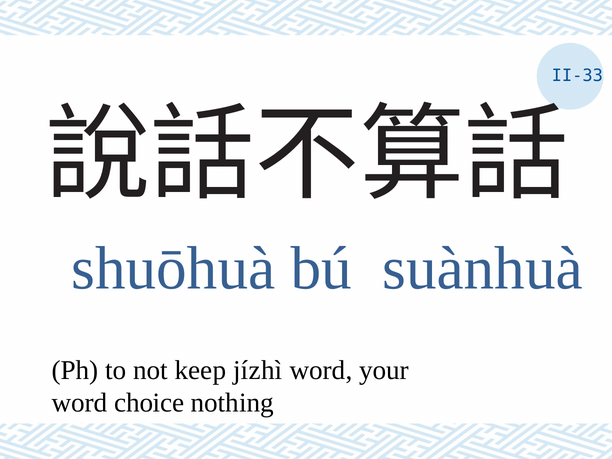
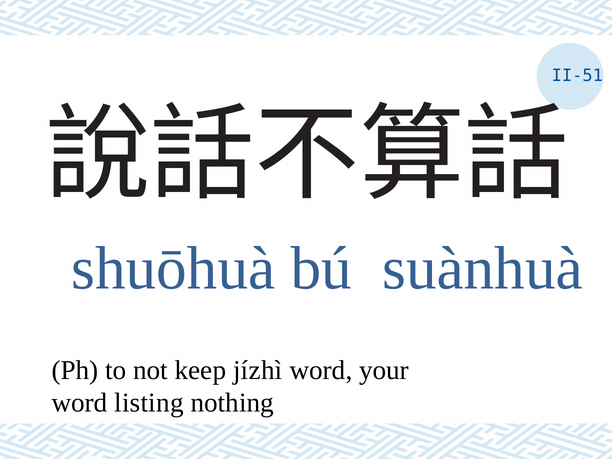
II-33: II-33 -> II-51
choice: choice -> listing
